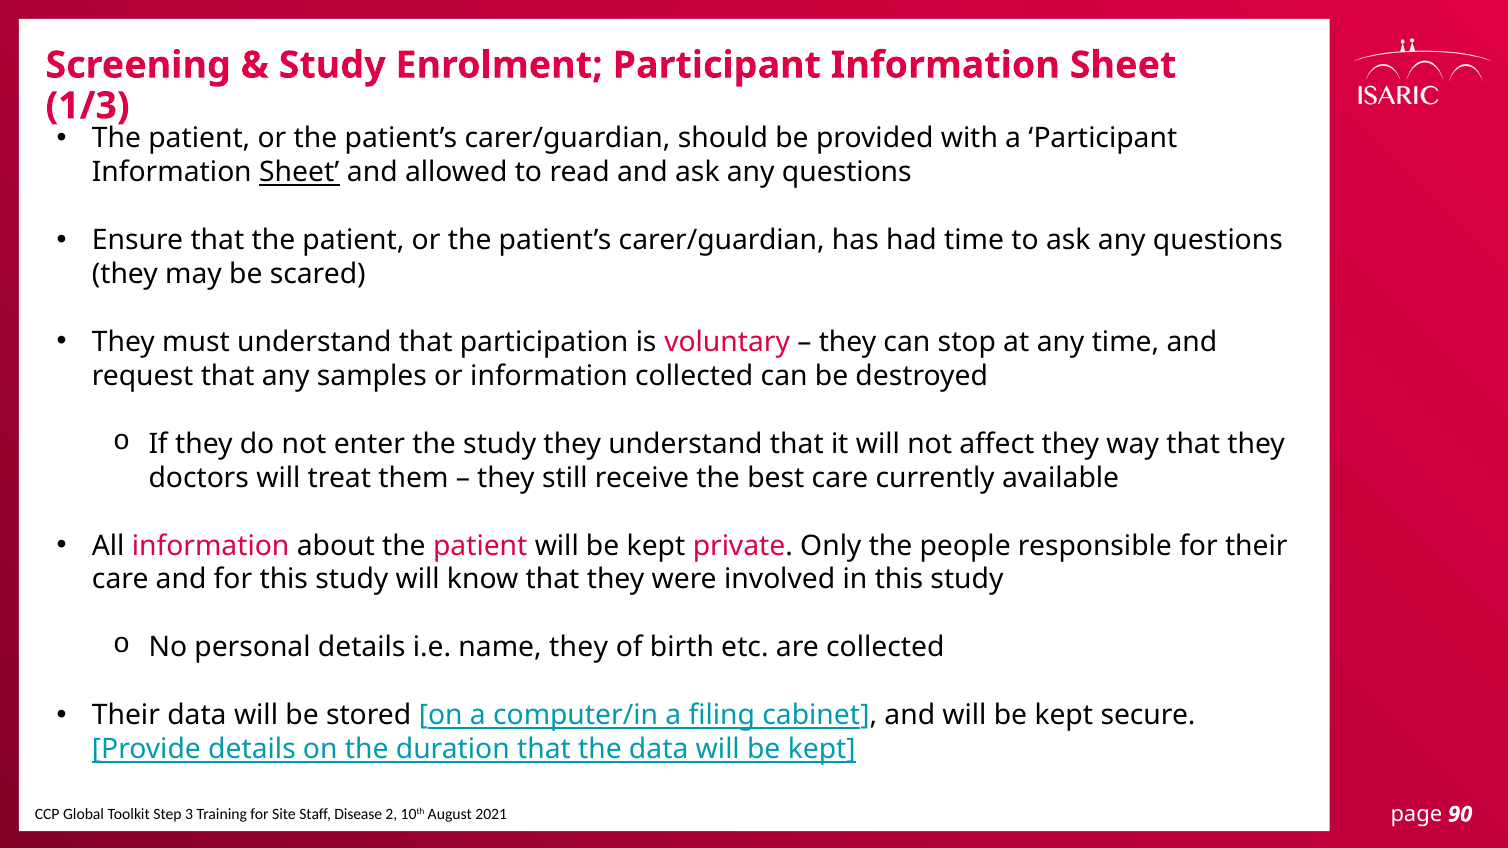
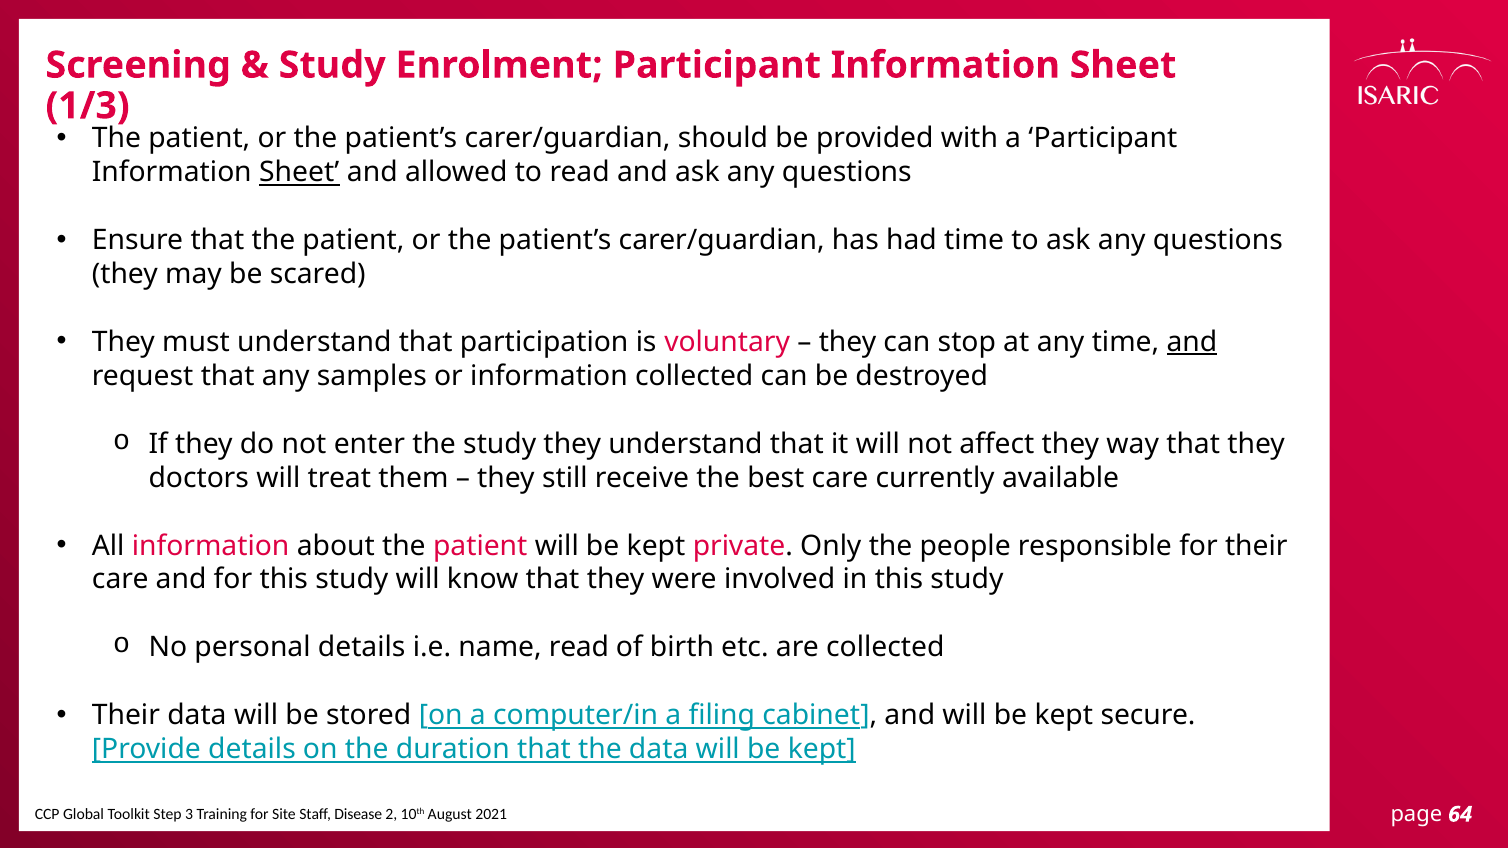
and at (1192, 342) underline: none -> present
name they: they -> read
90: 90 -> 64
